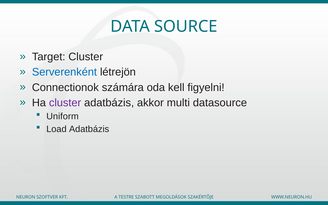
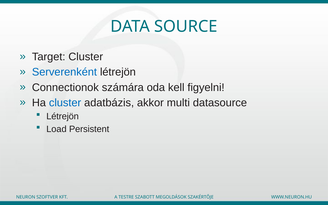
cluster at (65, 103) colour: purple -> blue
Uniform at (63, 116): Uniform -> Létrejön
Load Adatbázis: Adatbázis -> Persistent
